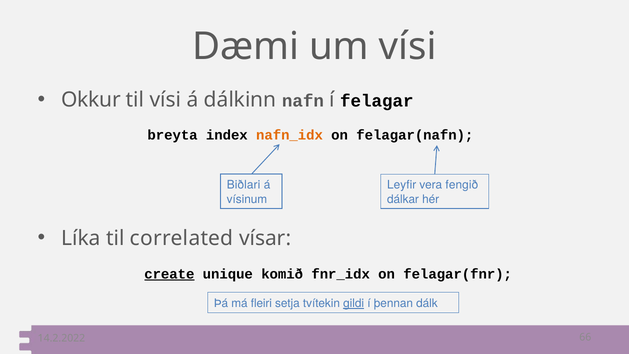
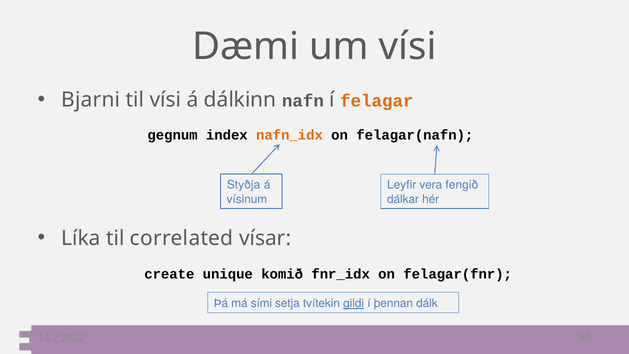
Okkur: Okkur -> Bjarni
felagar colour: black -> orange
breyta: breyta -> gegnum
Biðlari: Biðlari -> Styðja
create underline: present -> none
fleiri: fleiri -> sími
